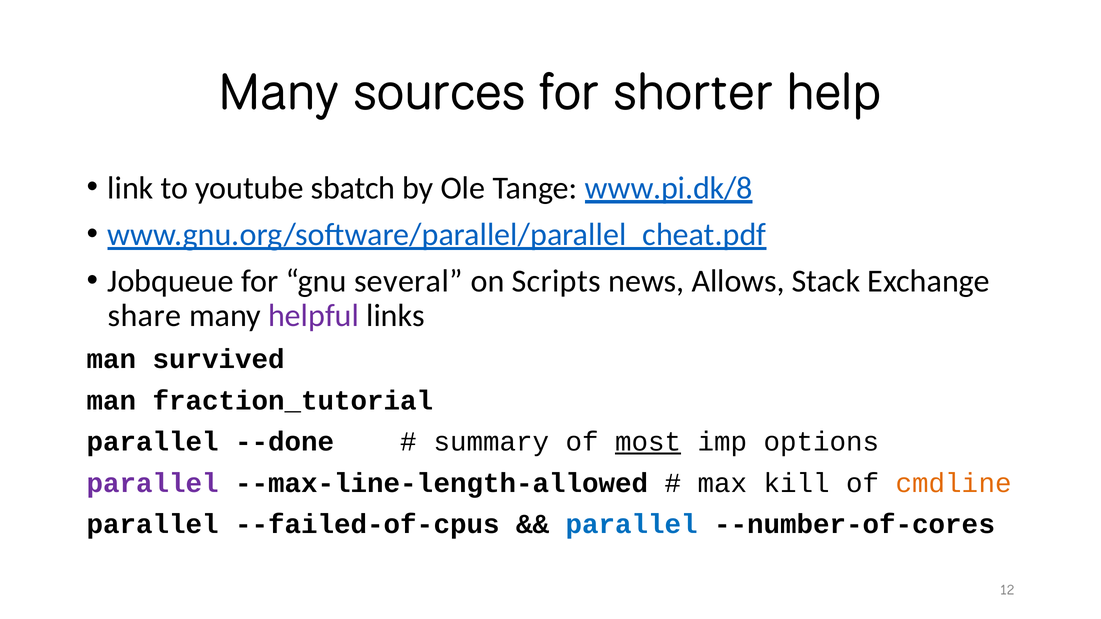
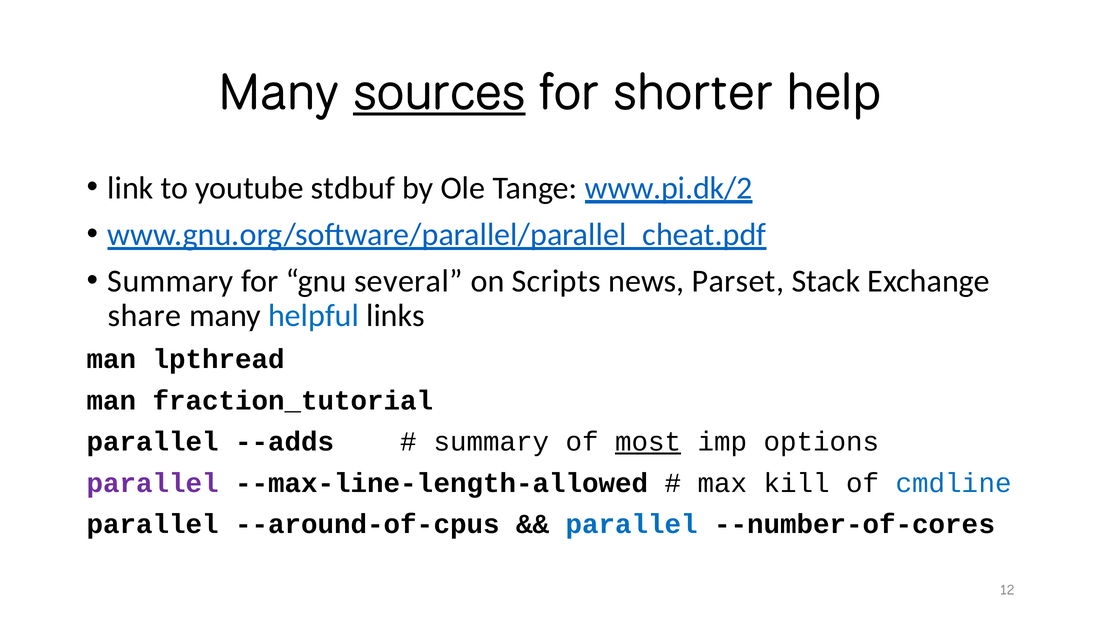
sources underline: none -> present
sbatch: sbatch -> stdbuf
www.pi.dk/8: www.pi.dk/8 -> www.pi.dk/2
Jobqueue at (171, 281): Jobqueue -> Summary
Allows: Allows -> Parset
helpful colour: purple -> blue
survived: survived -> lpthread
--done: --done -> --adds
cmdline colour: orange -> blue
--failed-of-cpus: --failed-of-cpus -> --around-of-cpus
